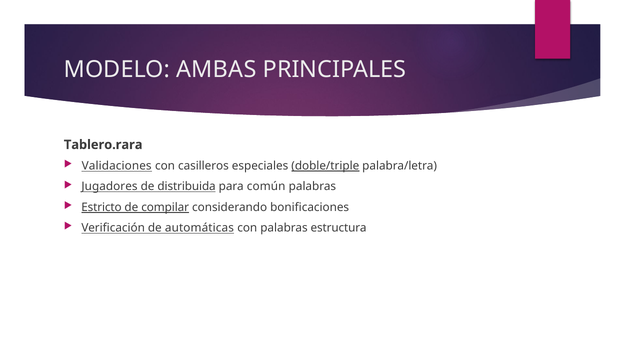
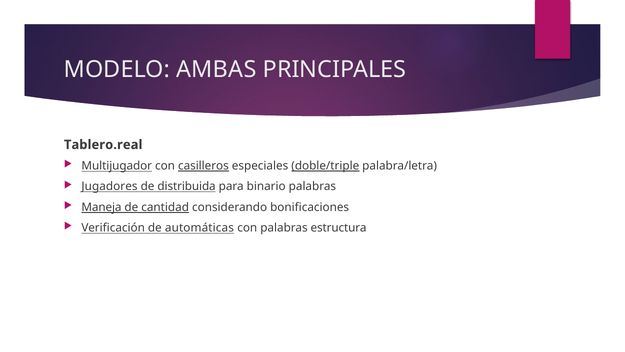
Tablero.rara: Tablero.rara -> Tablero.real
Validaciones: Validaciones -> Multijugador
casilleros underline: none -> present
común: común -> binario
Estricto: Estricto -> Maneja
compilar: compilar -> cantidad
